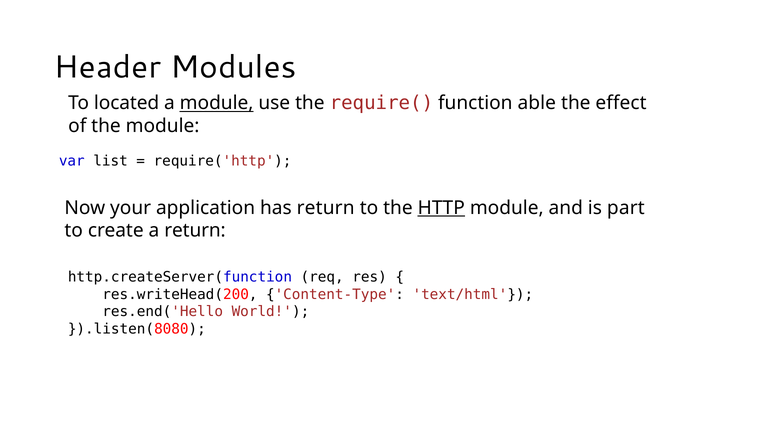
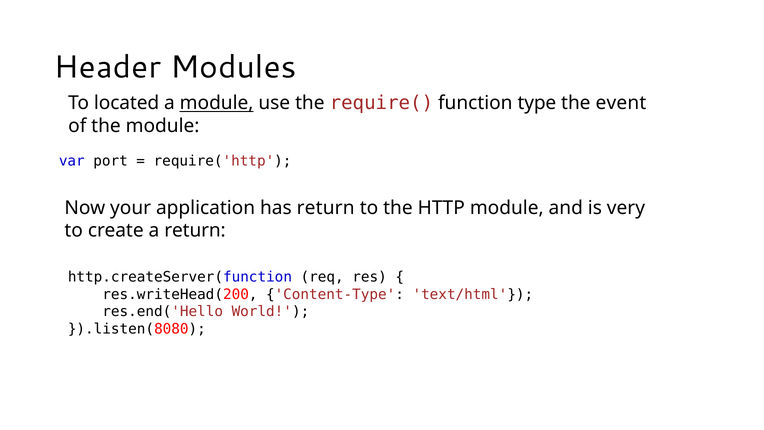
able: able -> type
effect: effect -> event
list: list -> port
HTTP underline: present -> none
part: part -> very
